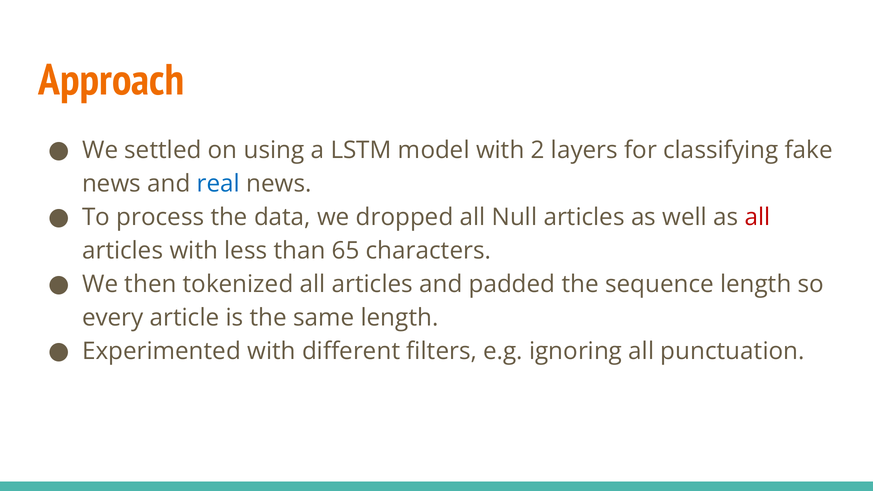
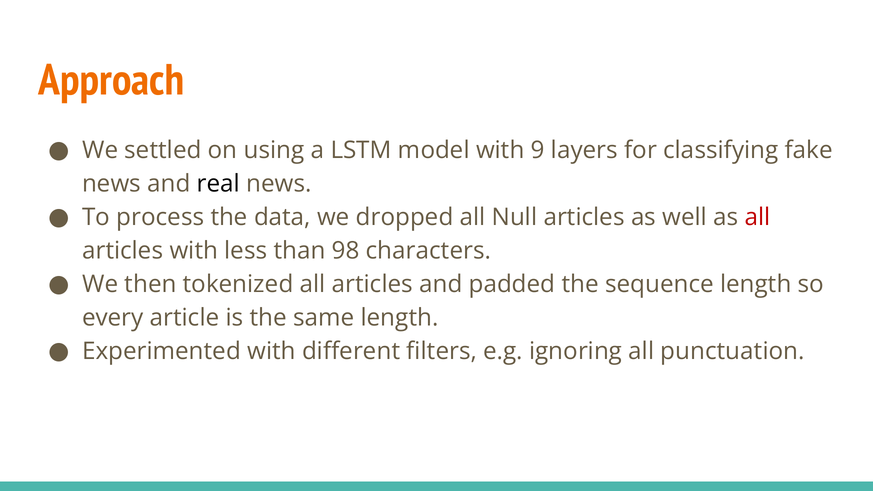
2: 2 -> 9
real colour: blue -> black
65: 65 -> 98
